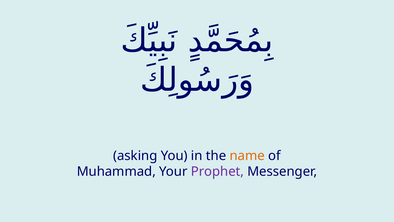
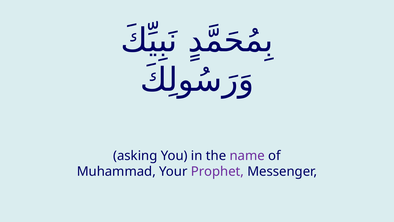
name colour: orange -> purple
